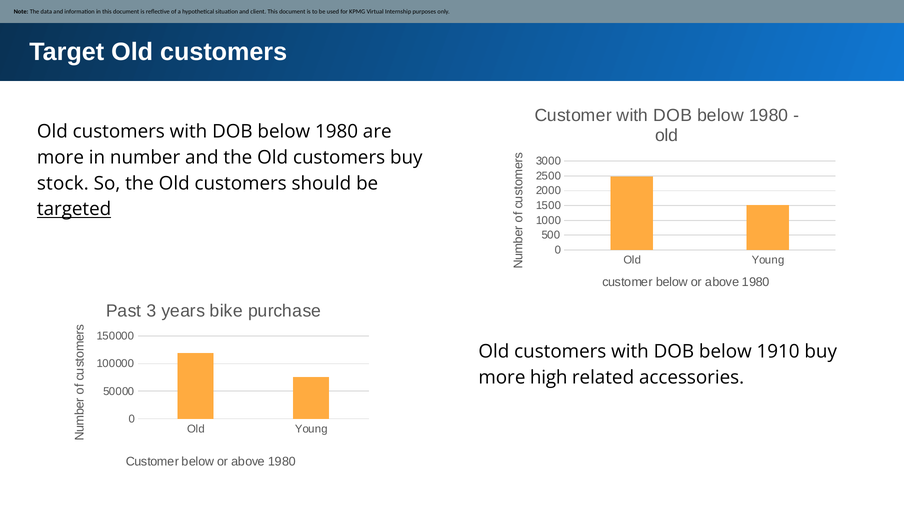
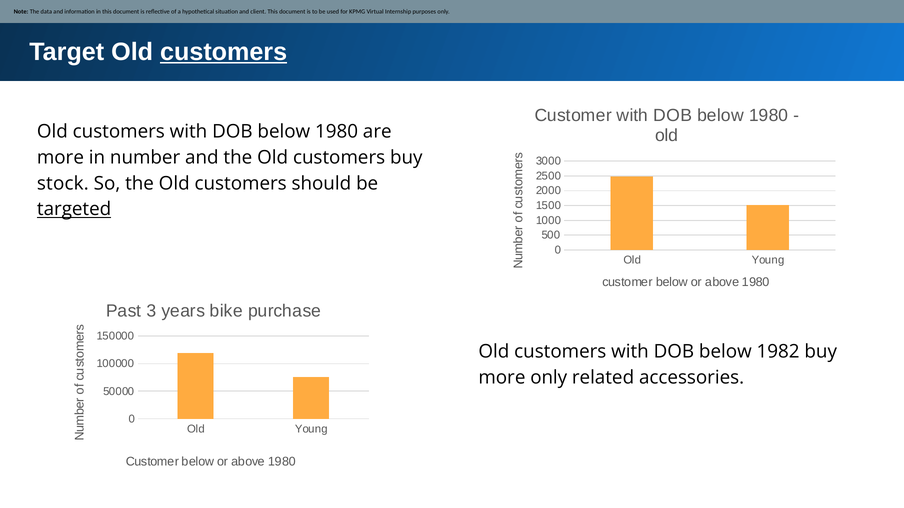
customers at (224, 52) underline: none -> present
1910: 1910 -> 1982
more high: high -> only
